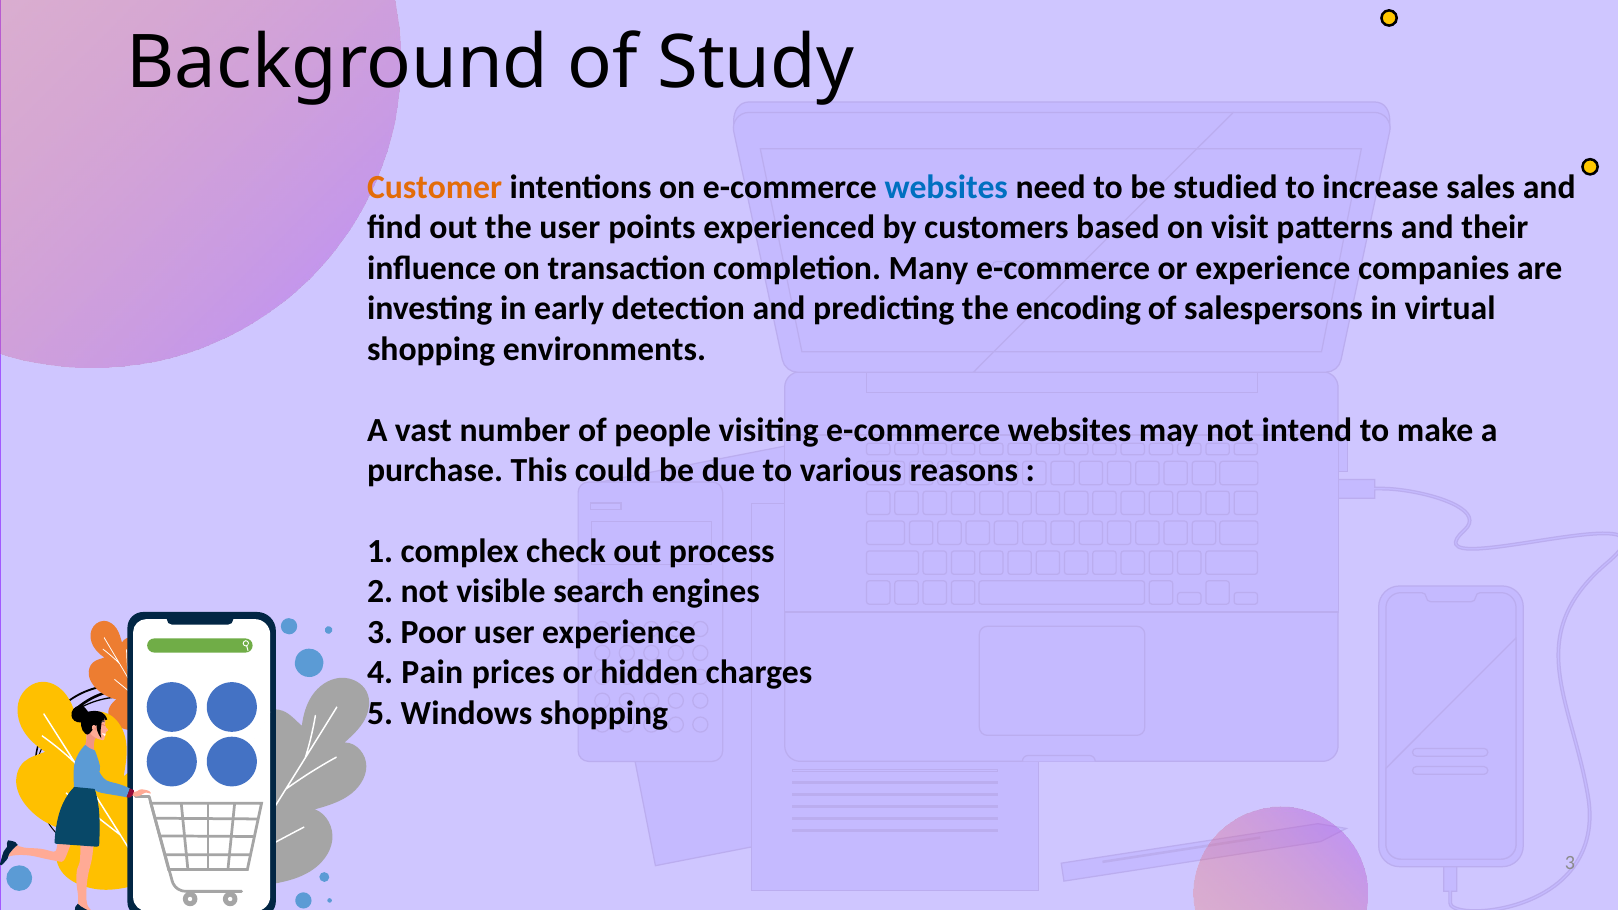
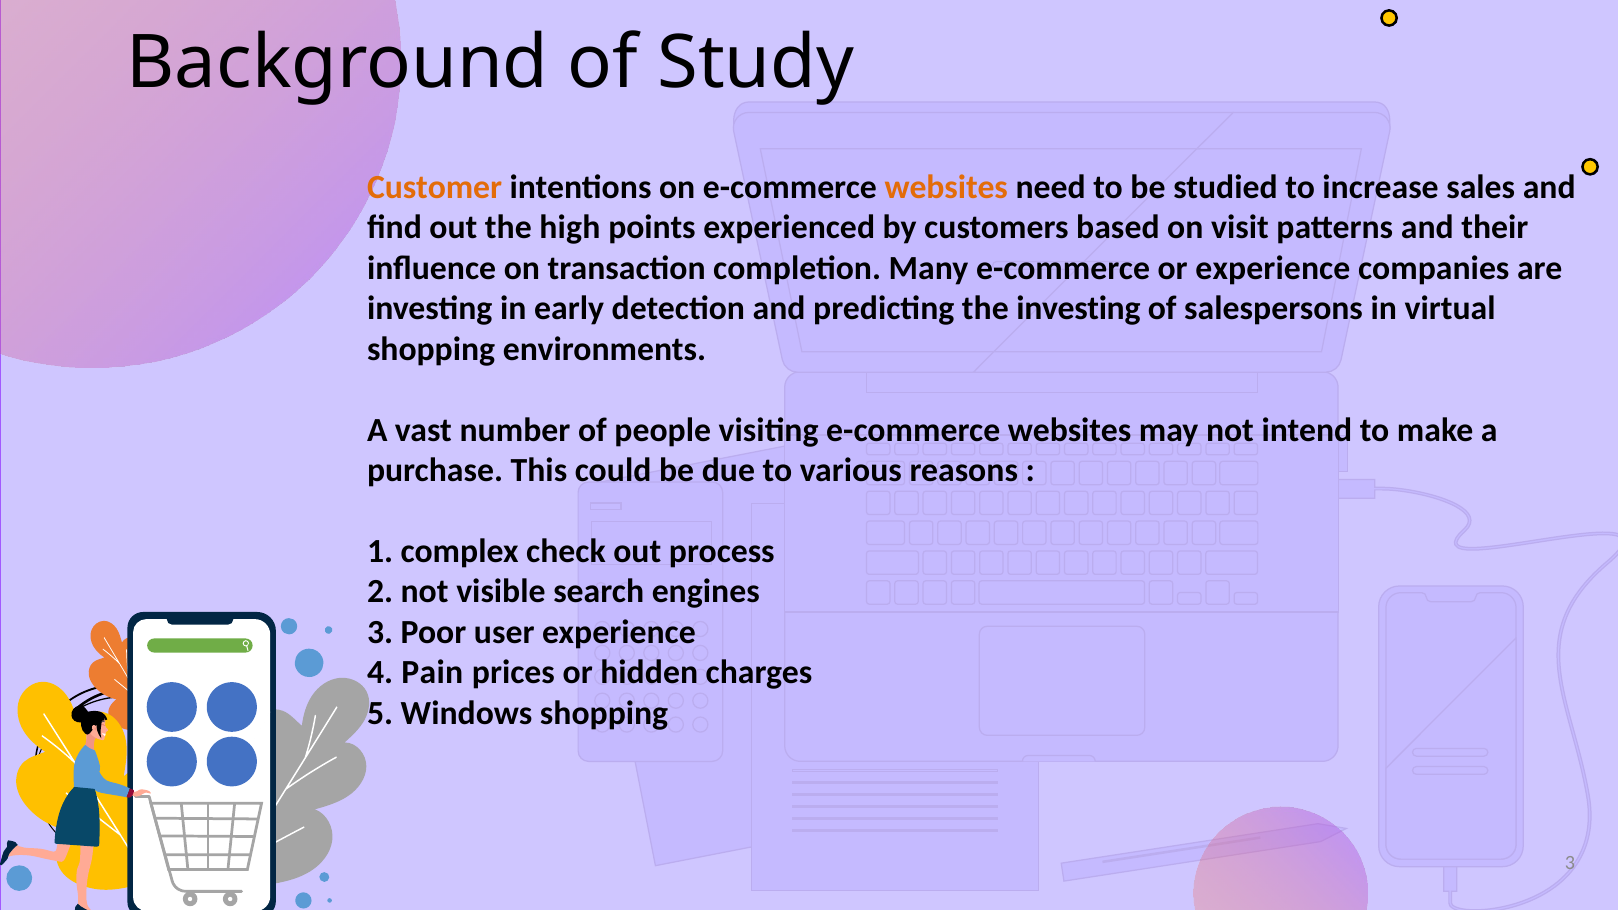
websites at (946, 187) colour: blue -> orange
the user: user -> high
the encoding: encoding -> investing
